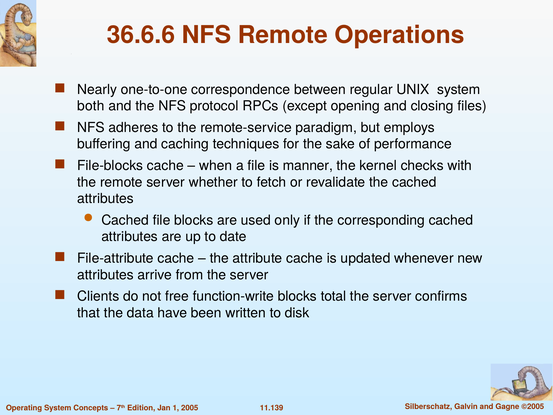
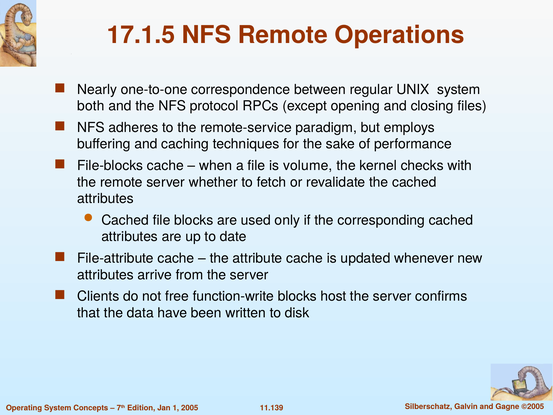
36.6.6: 36.6.6 -> 17.1.5
manner: manner -> volume
total: total -> host
